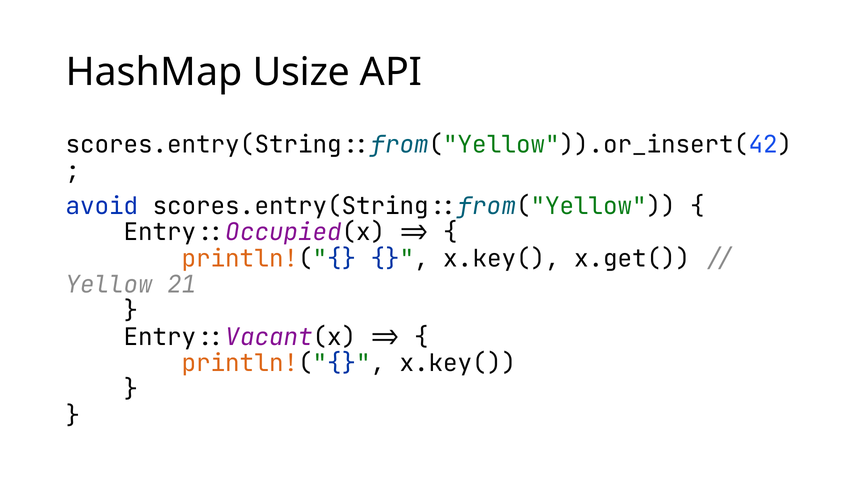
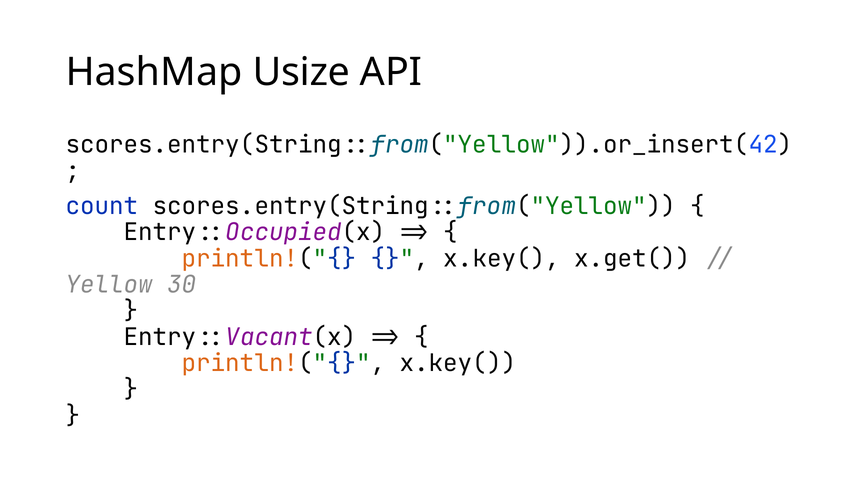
avoid: avoid -> count
21: 21 -> 30
